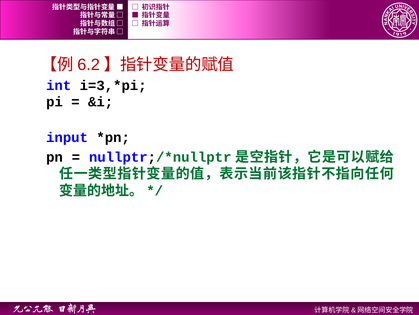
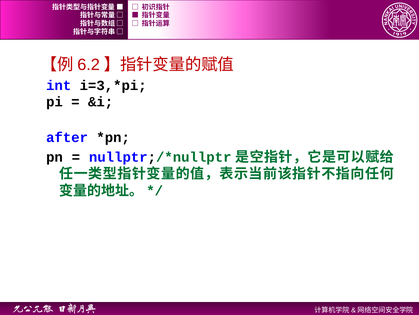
input: input -> after
